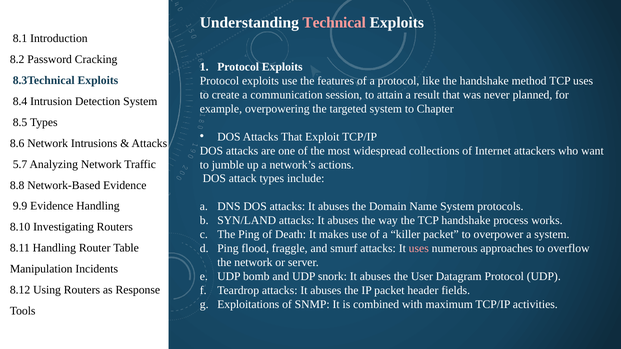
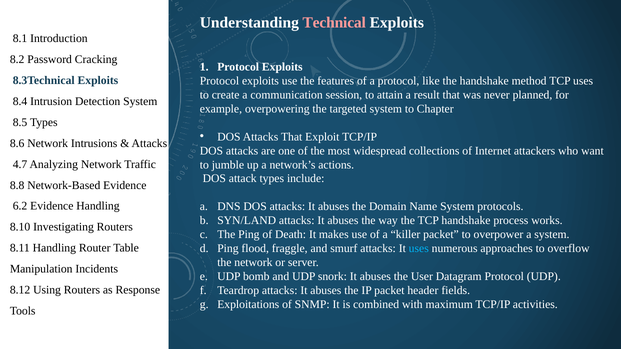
5.7: 5.7 -> 4.7
9.9: 9.9 -> 6.2
uses at (419, 249) colour: pink -> light blue
